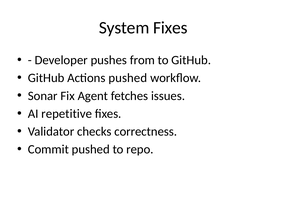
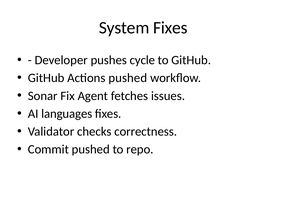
from: from -> cycle
repetitive: repetitive -> languages
